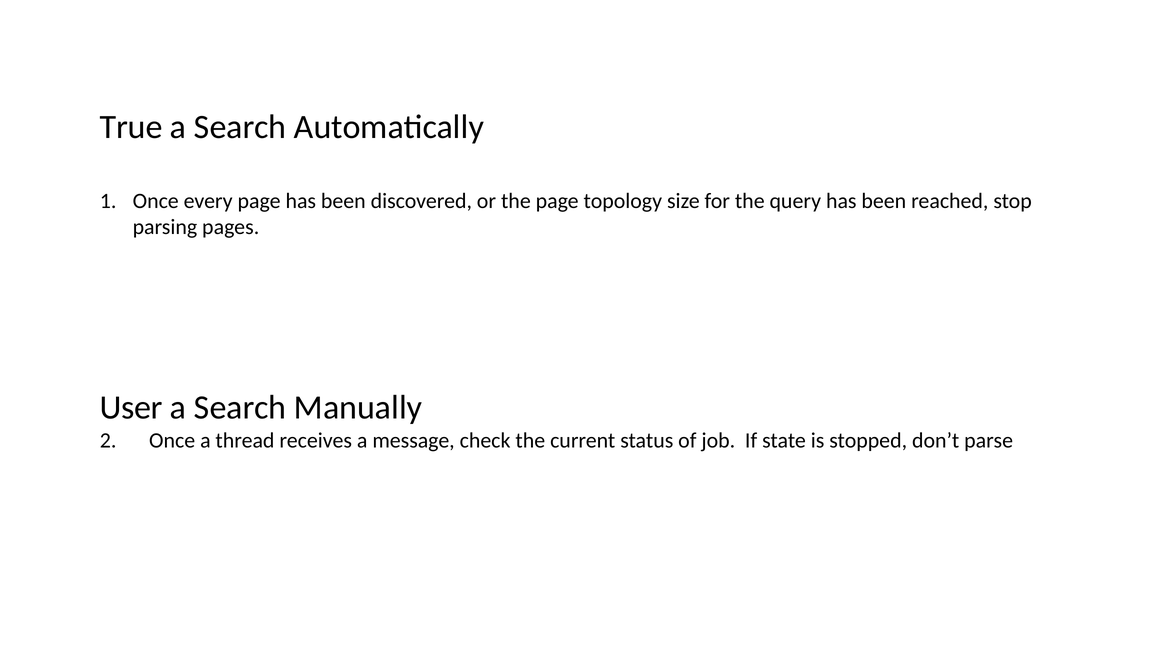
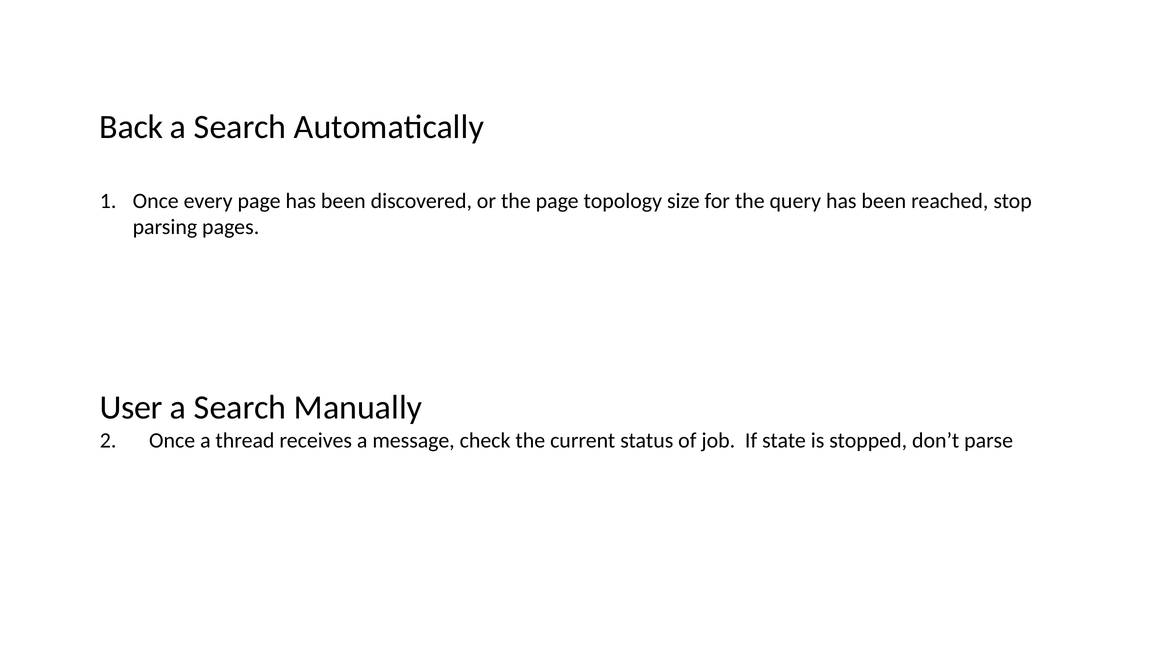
True: True -> Back
